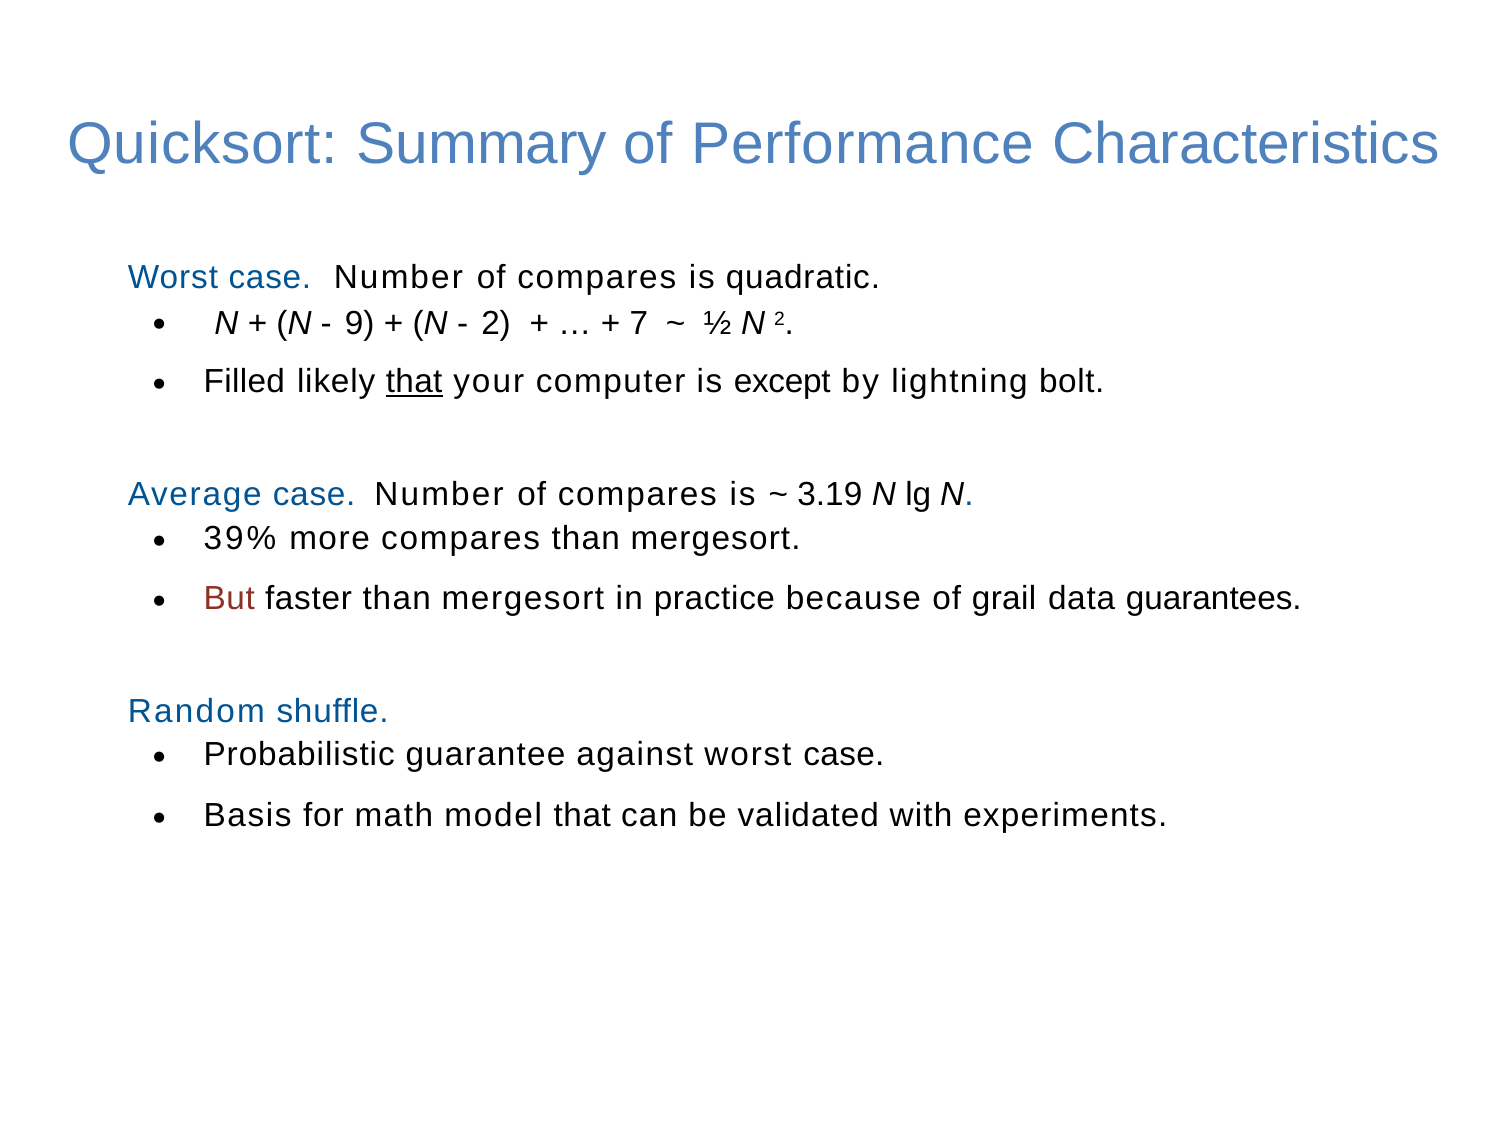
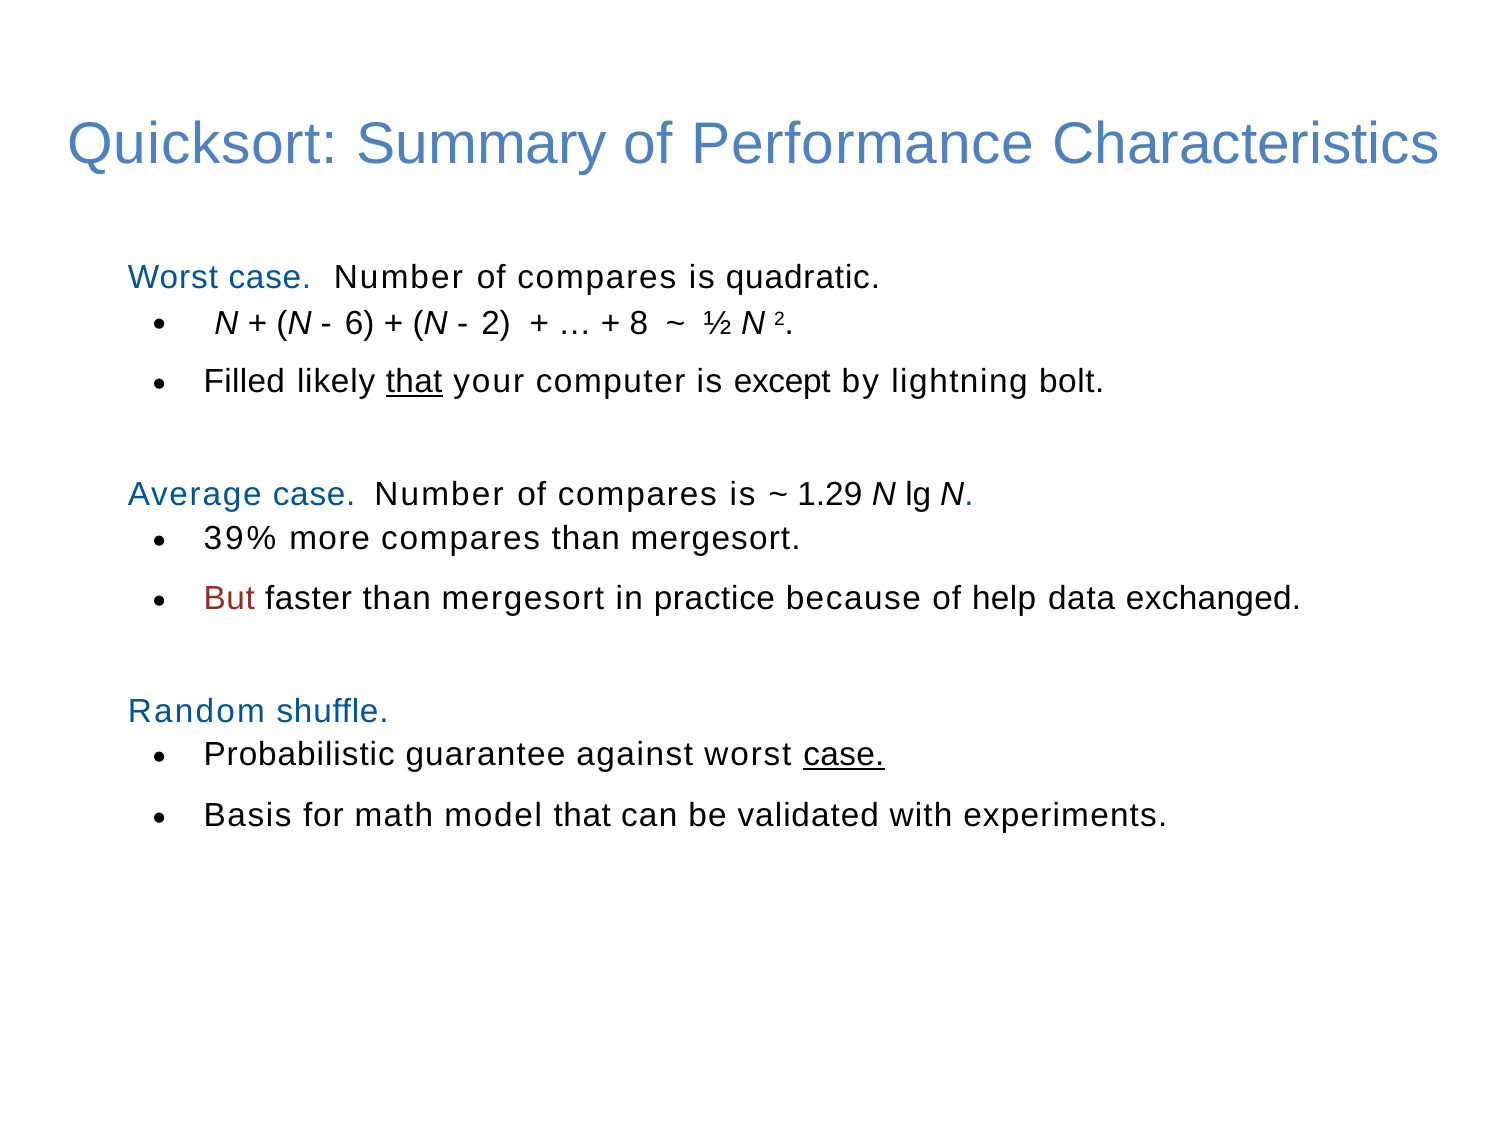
9: 9 -> 6
7: 7 -> 8
3.19: 3.19 -> 1.29
grail: grail -> help
guarantees: guarantees -> exchanged
case at (844, 755) underline: none -> present
